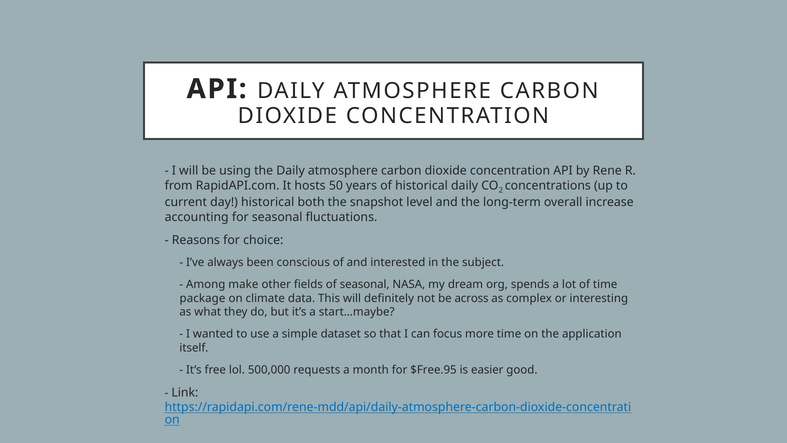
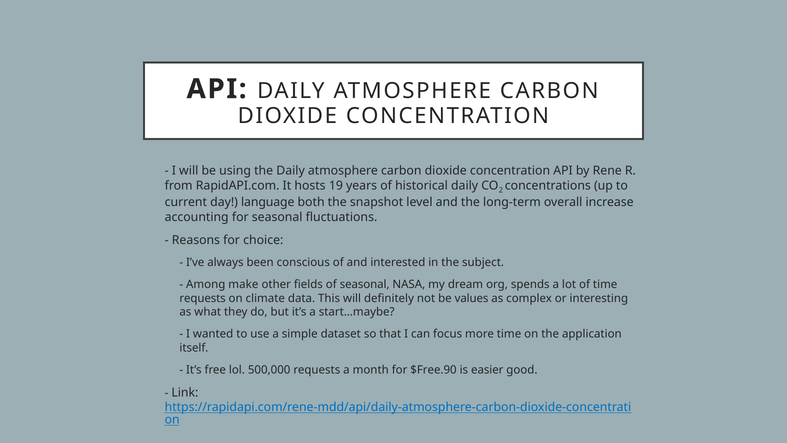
50: 50 -> 19
day historical: historical -> language
package at (202, 298): package -> requests
across: across -> values
$Free.95: $Free.95 -> $Free.90
